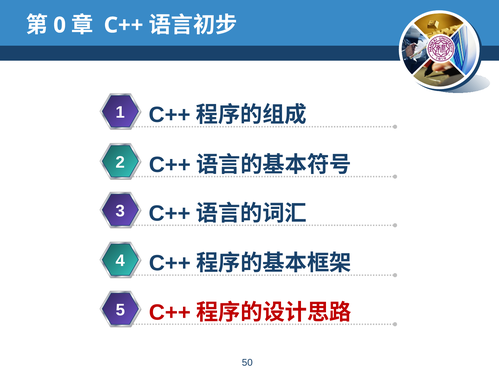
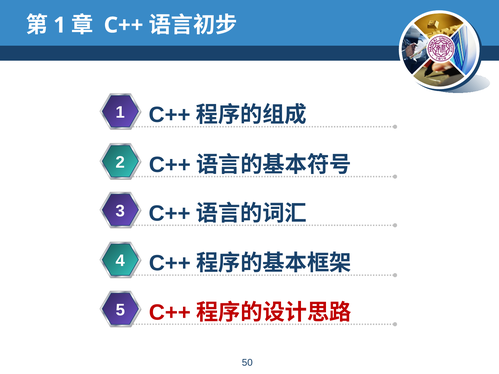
0 at (60, 25): 0 -> 1
